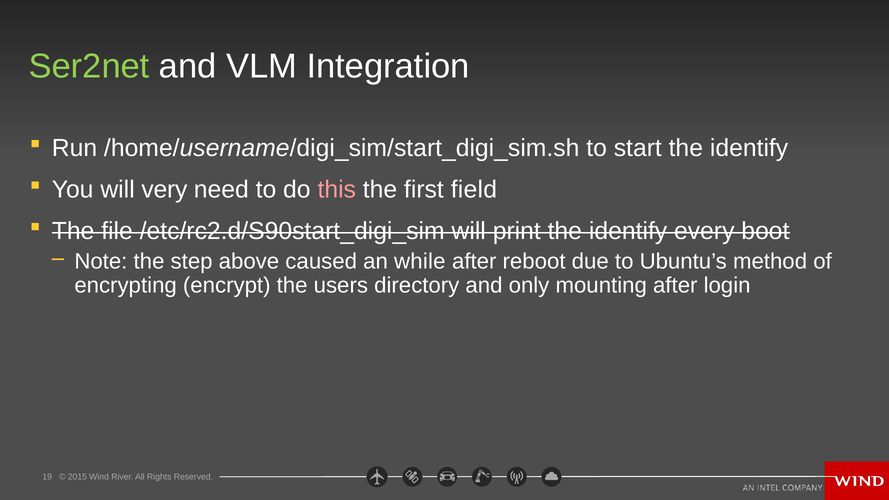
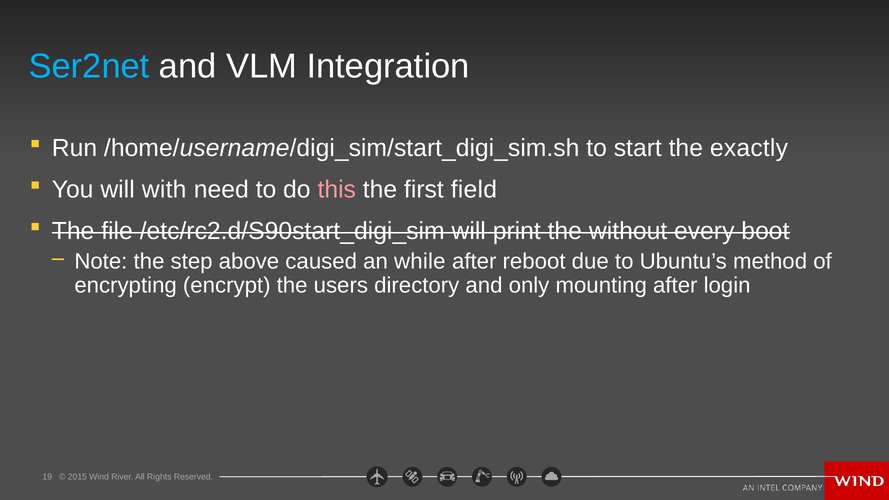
Ser2net colour: light green -> light blue
start the identify: identify -> exactly
very: very -> with
identify at (628, 231): identify -> without
